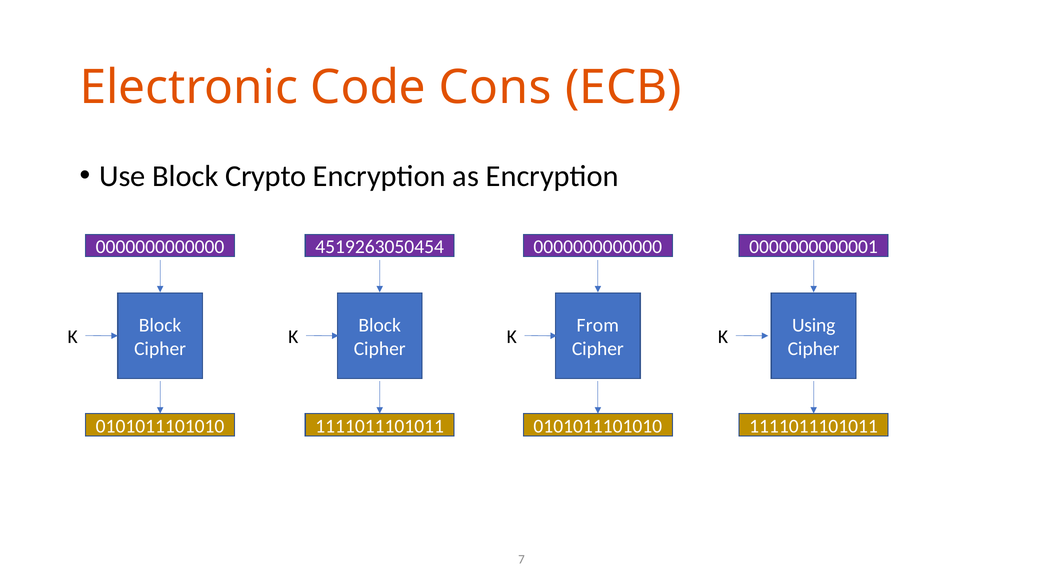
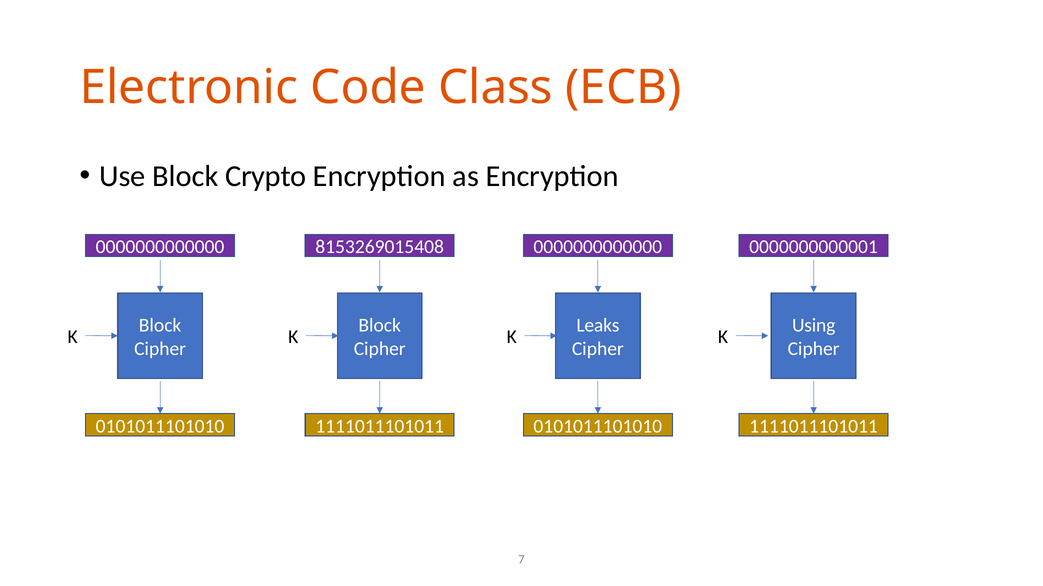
Cons: Cons -> Class
4519263050454: 4519263050454 -> 8153269015408
From: From -> Leaks
